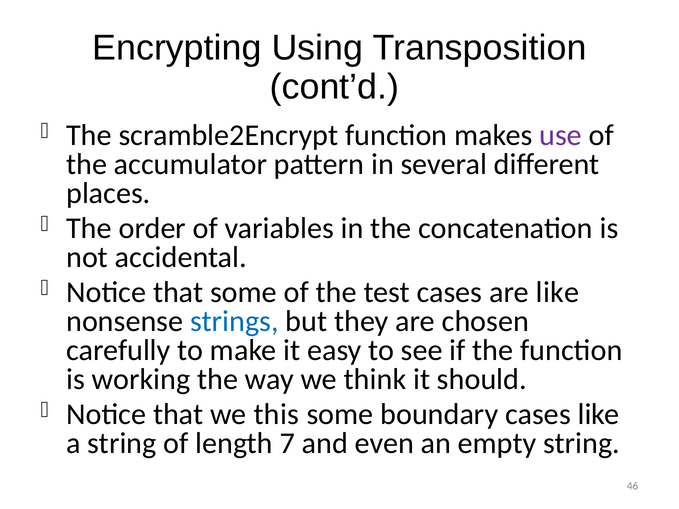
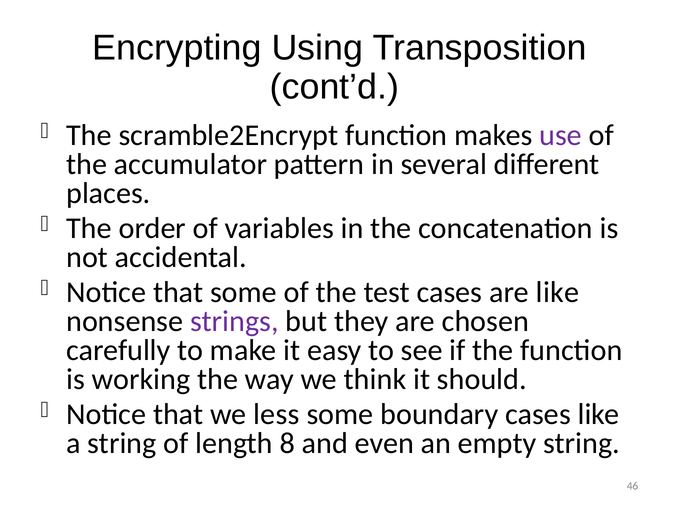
strings colour: blue -> purple
this: this -> less
7: 7 -> 8
